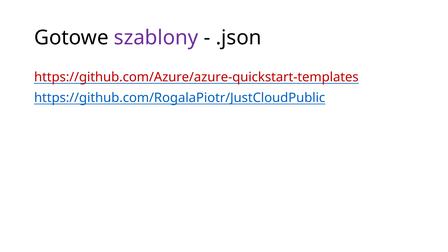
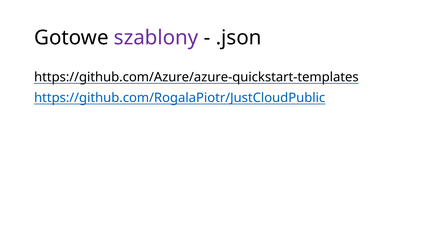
https://github.com/Azure/azure-quickstart-templates colour: red -> black
